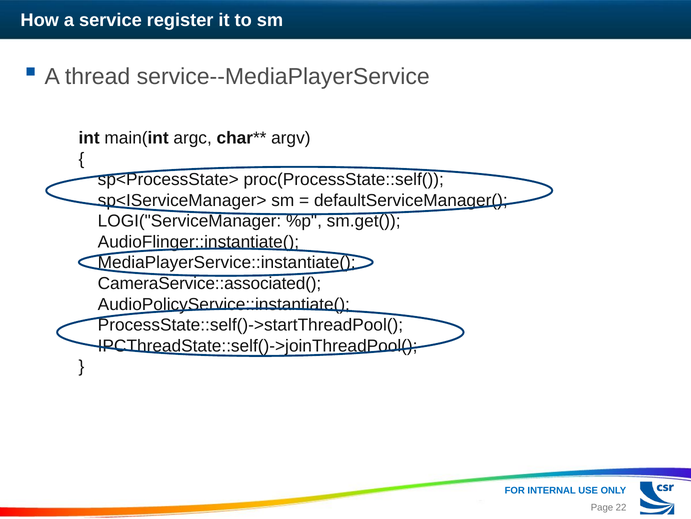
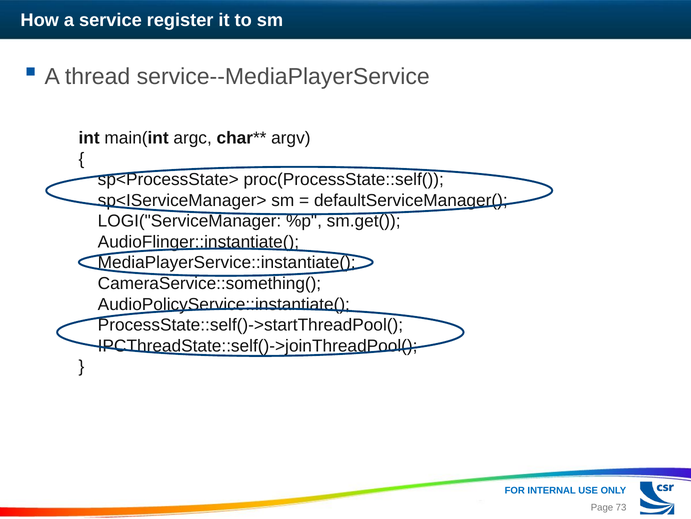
CameraService::associated(: CameraService::associated( -> CameraService::something(
22: 22 -> 73
